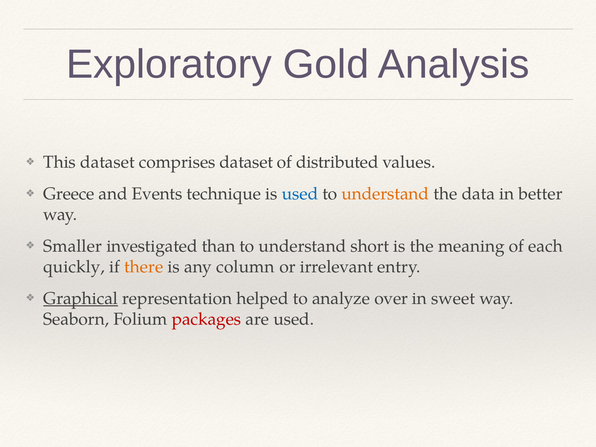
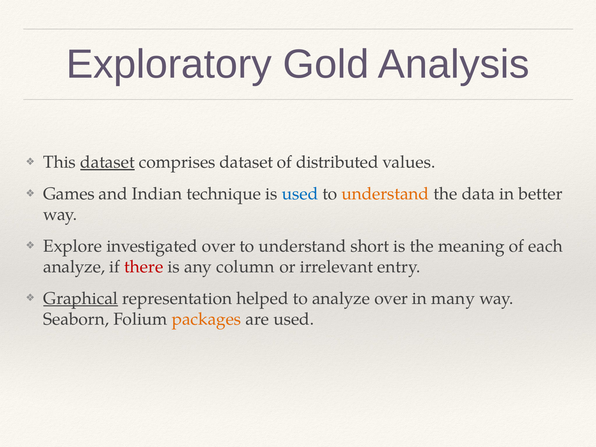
dataset at (107, 162) underline: none -> present
Greece: Greece -> Games
Events: Events -> Indian
Smaller: Smaller -> Explore
investigated than: than -> over
quickly at (74, 267): quickly -> analyze
there colour: orange -> red
sweet: sweet -> many
packages colour: red -> orange
